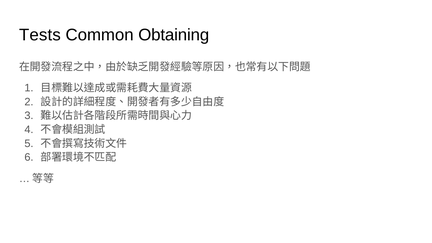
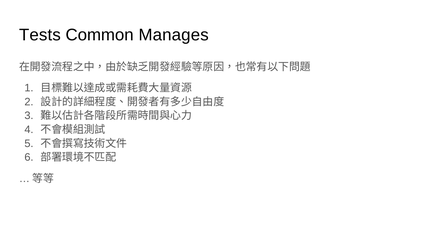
Obtaining: Obtaining -> Manages
